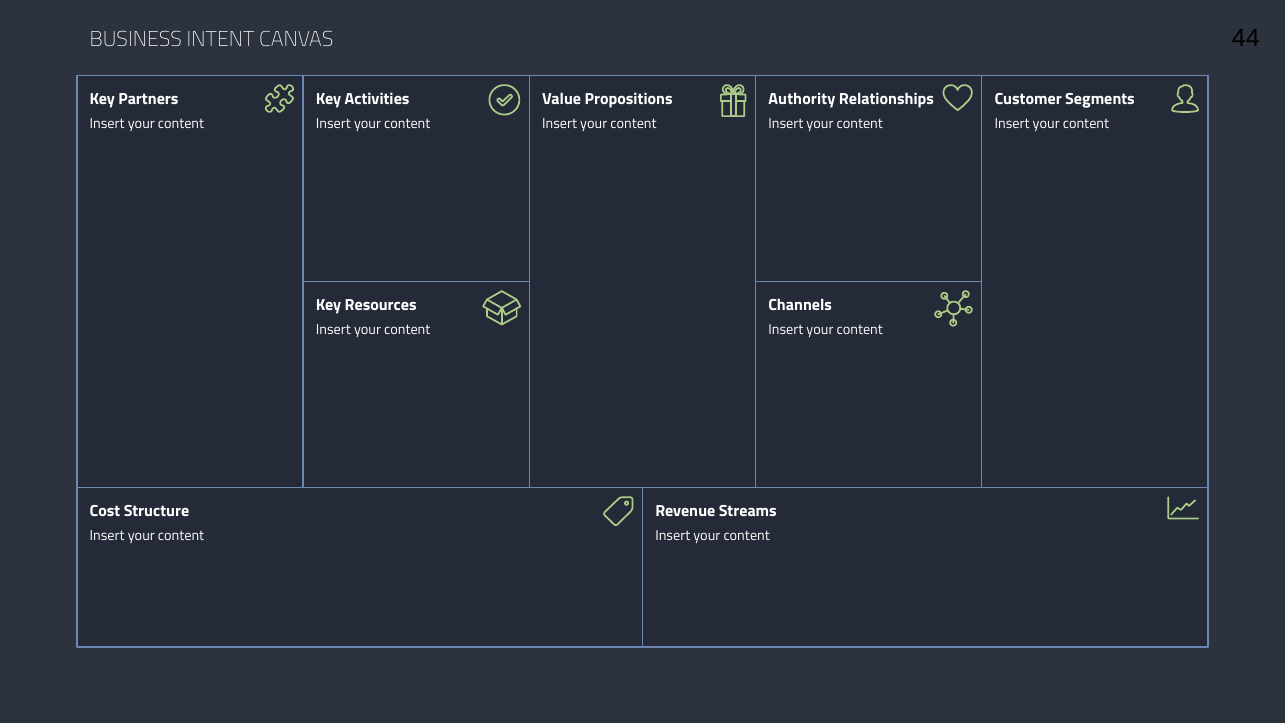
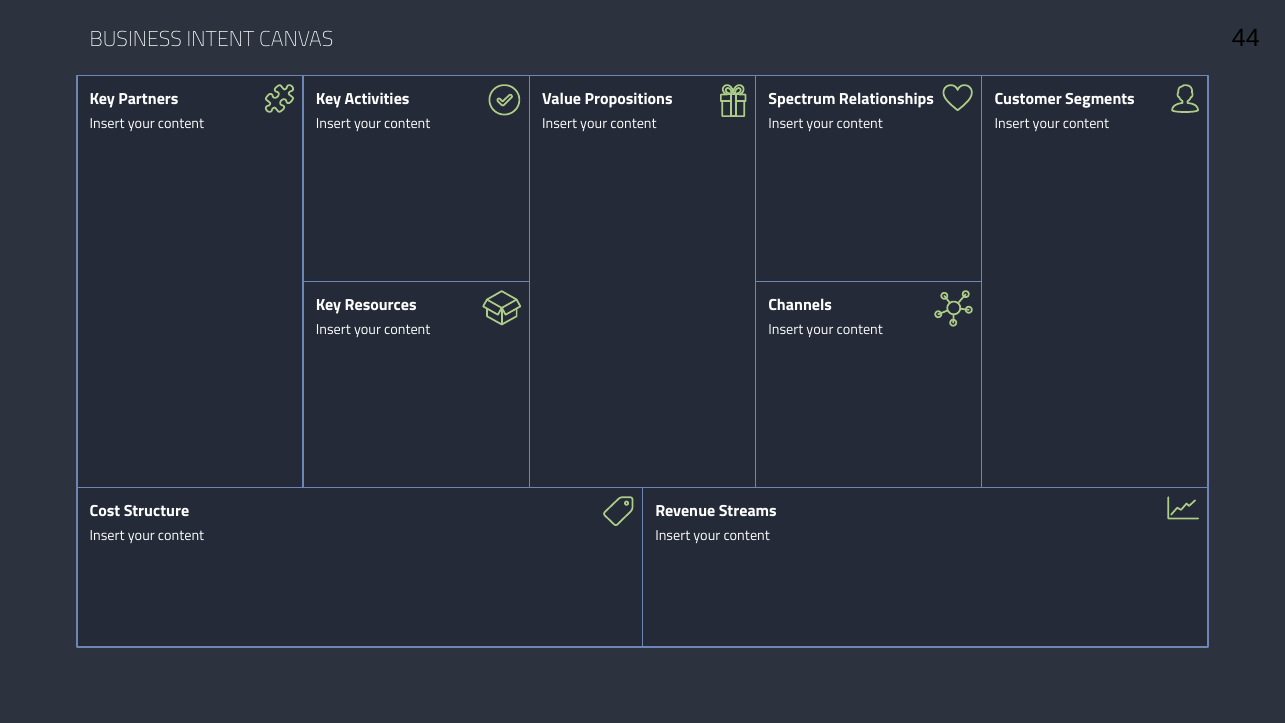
Authority: Authority -> Spectrum
